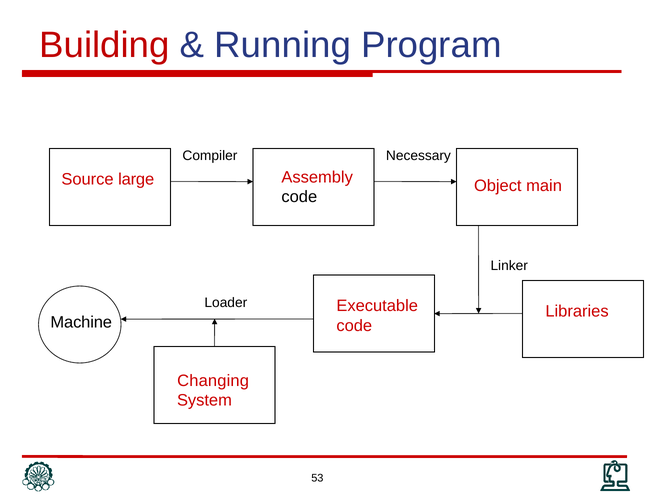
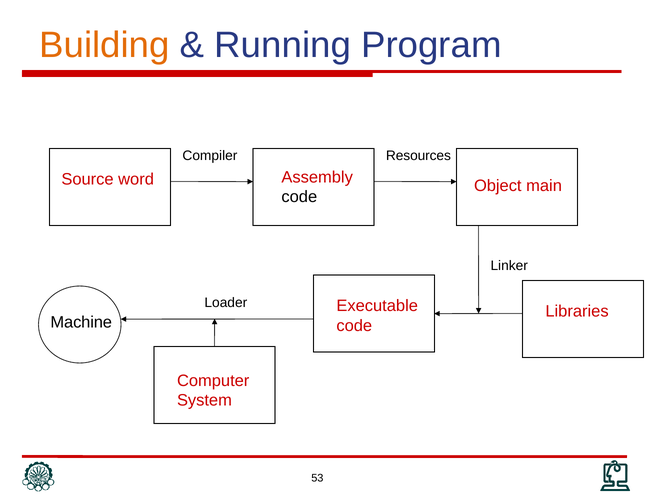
Building colour: red -> orange
Necessary: Necessary -> Resources
large: large -> word
Changing: Changing -> Computer
